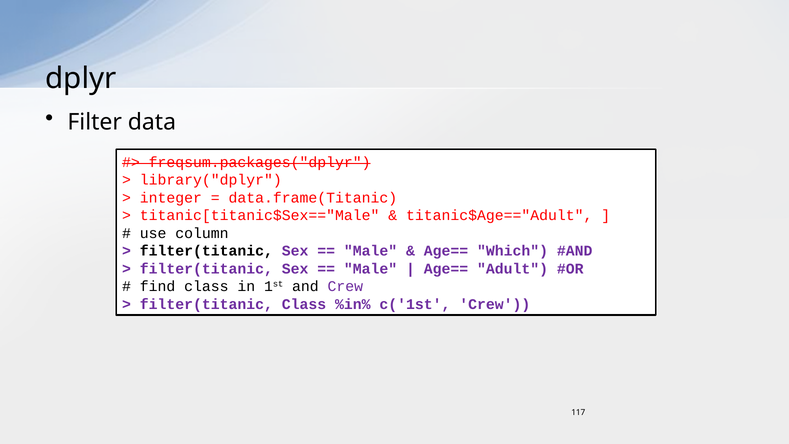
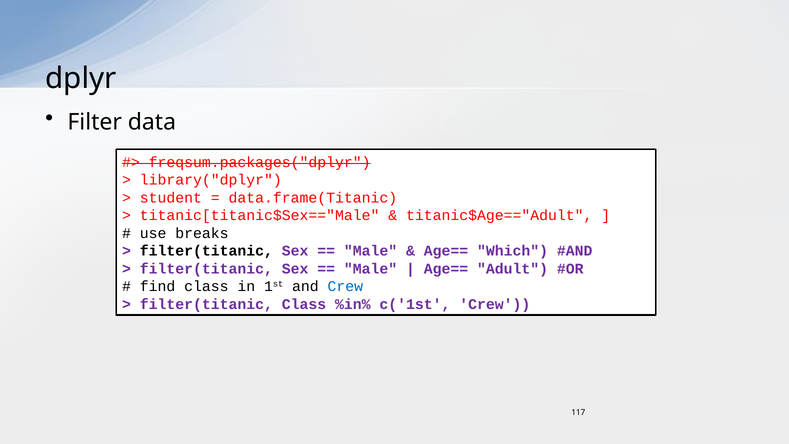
integer: integer -> student
column: column -> breaks
Crew at (345, 286) colour: purple -> blue
